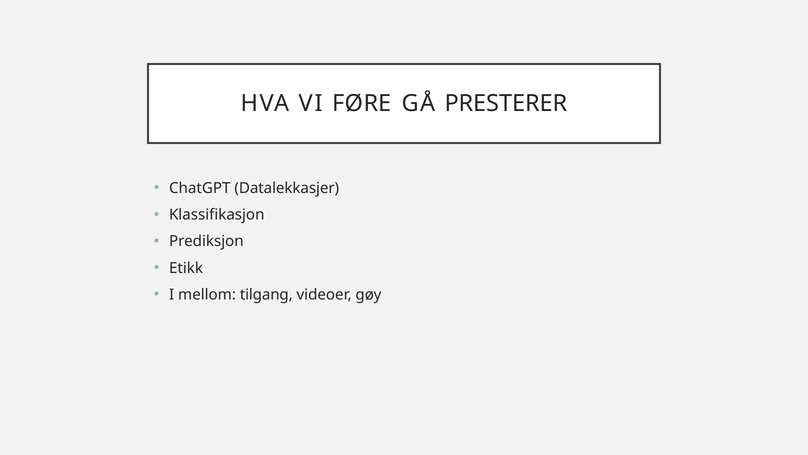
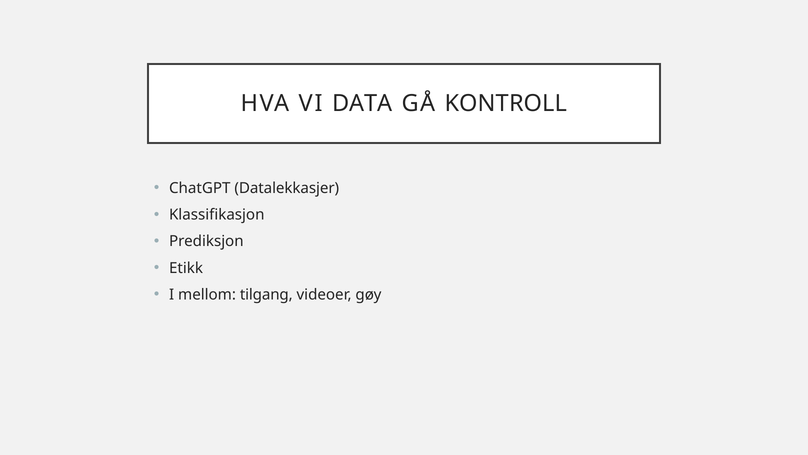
FØRE: FØRE -> DATA
PRESTERER: PRESTERER -> KONTROLL
